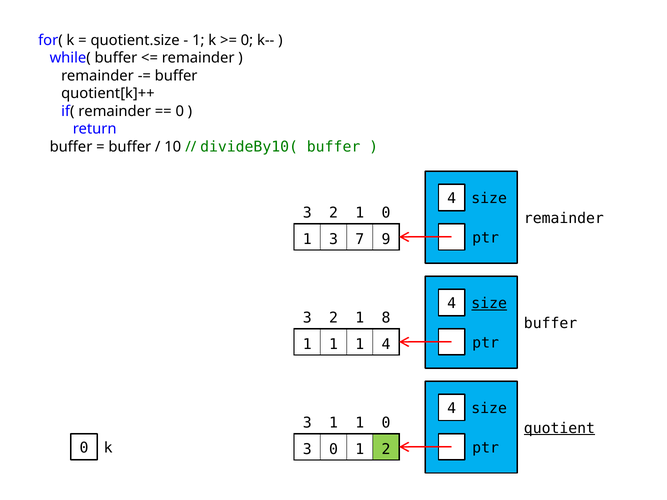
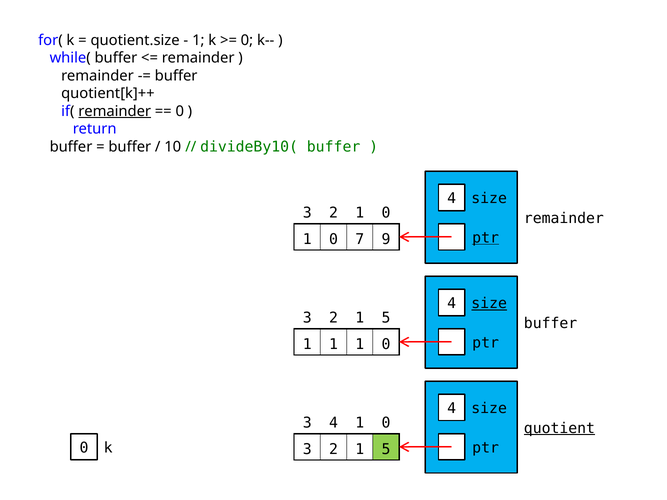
remainder at (115, 111) underline: none -> present
ptr at (486, 238) underline: none -> present
3 at (334, 239): 3 -> 0
8 at (386, 318): 8 -> 5
1 1 4: 4 -> 0
3 1: 1 -> 4
0 at (334, 449): 0 -> 2
2 at (386, 449): 2 -> 5
